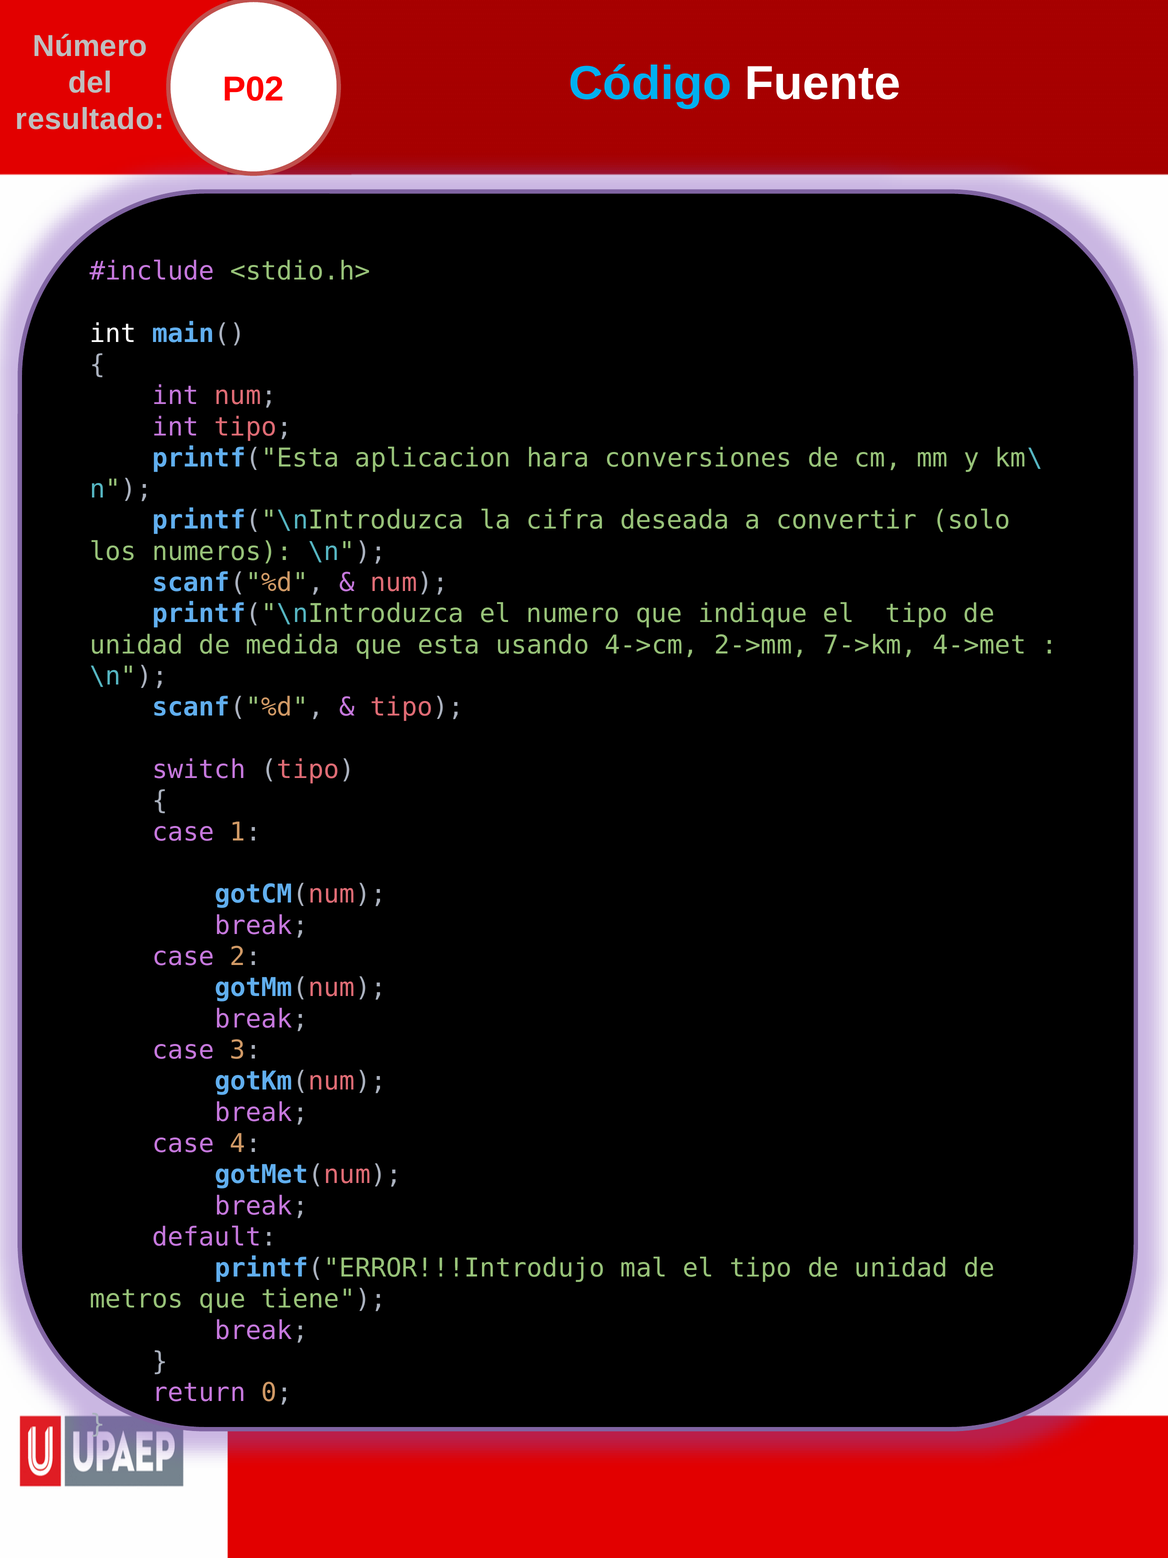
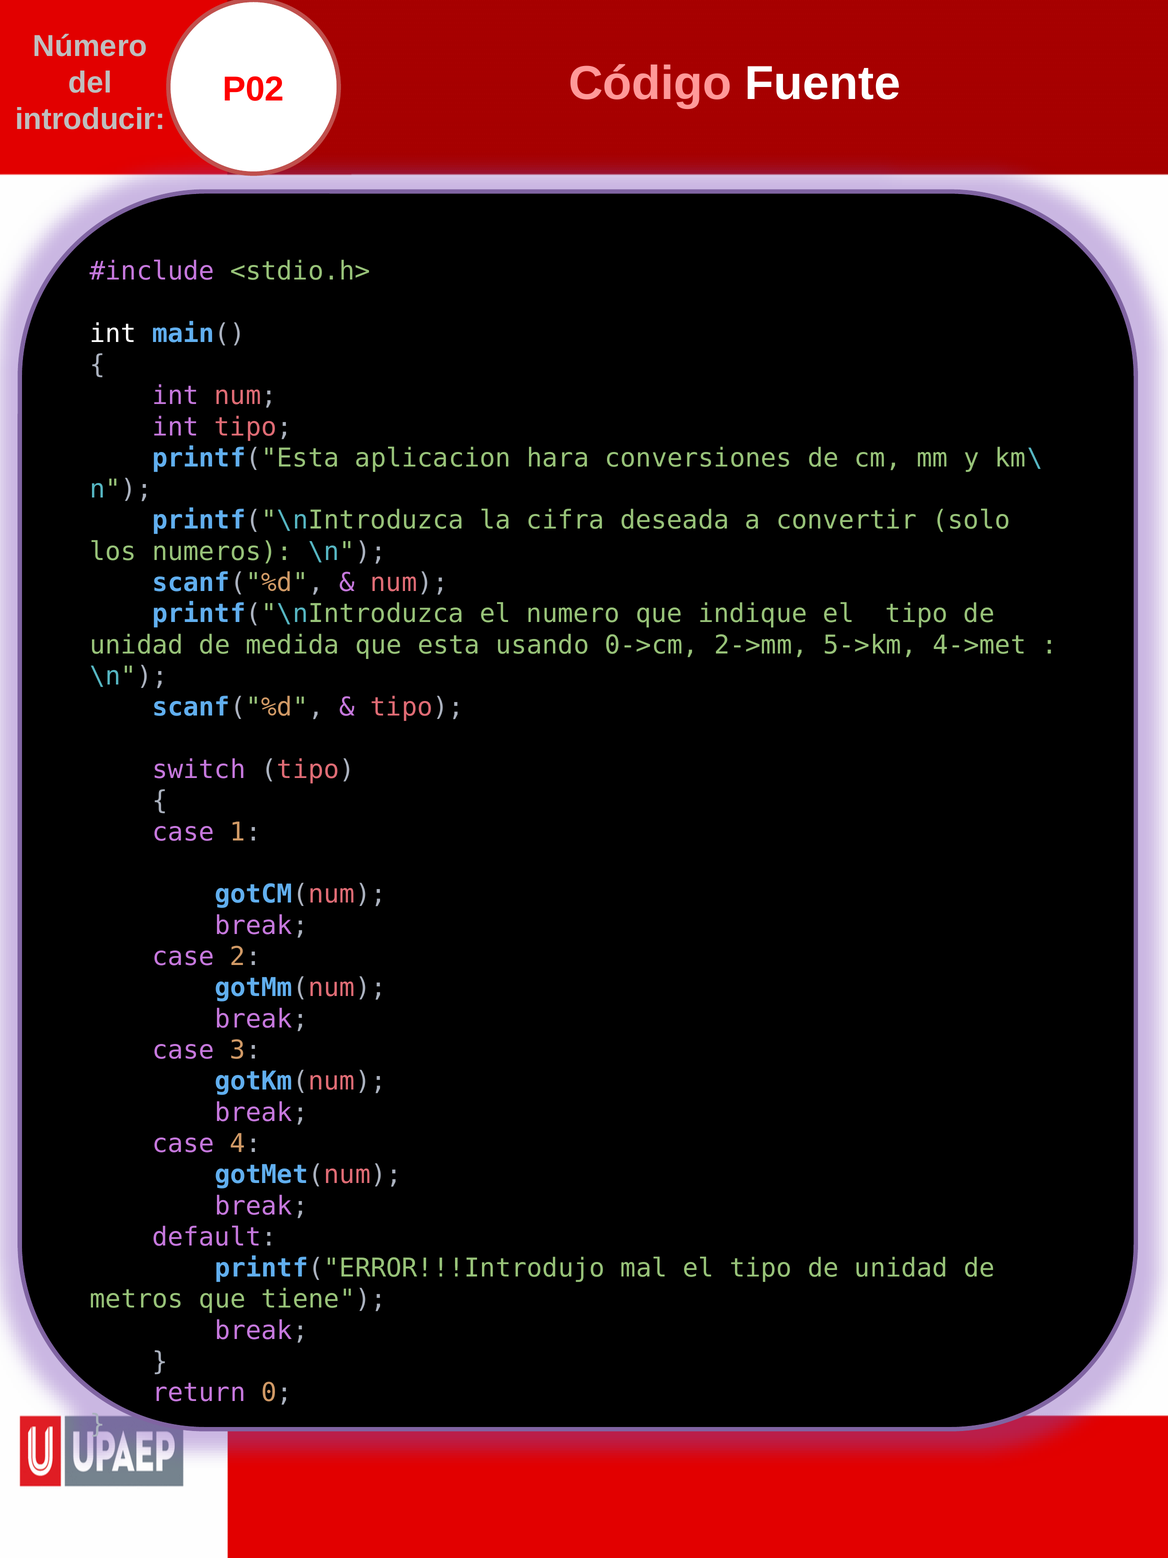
Código colour: light blue -> pink
resultado: resultado -> introducir
4->cm: 4->cm -> 0->cm
7->km: 7->km -> 5->km
